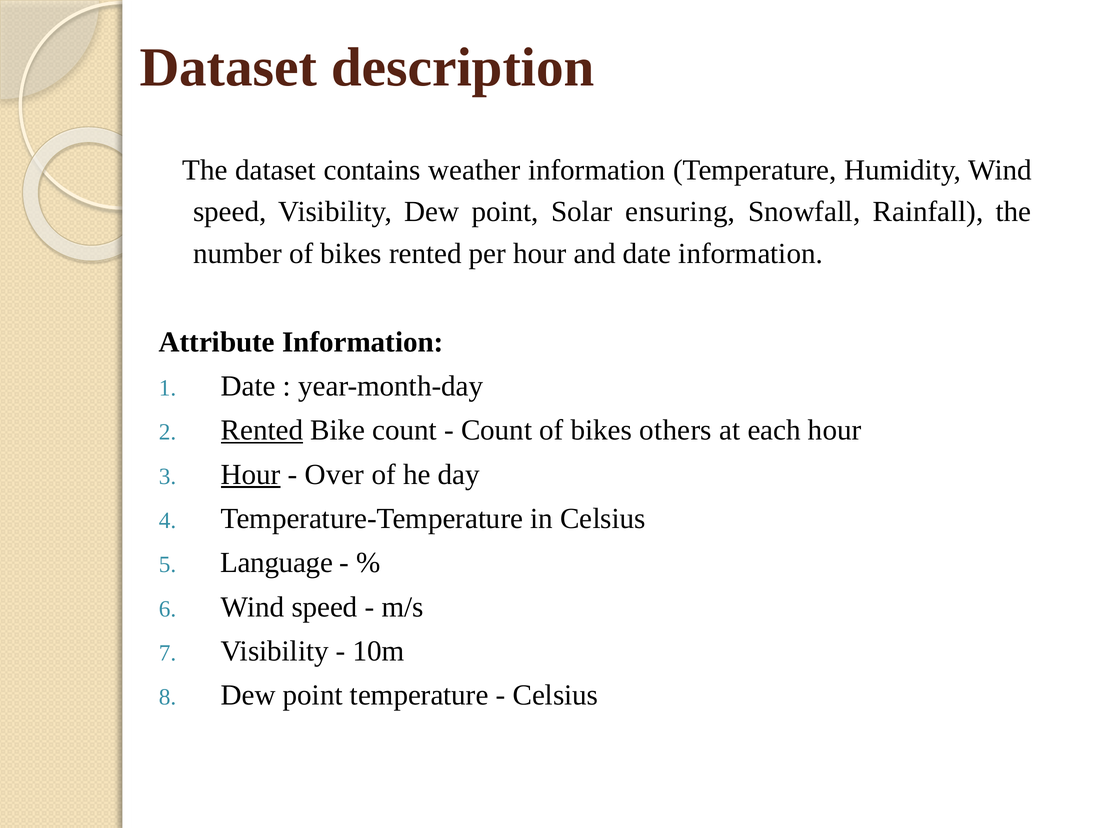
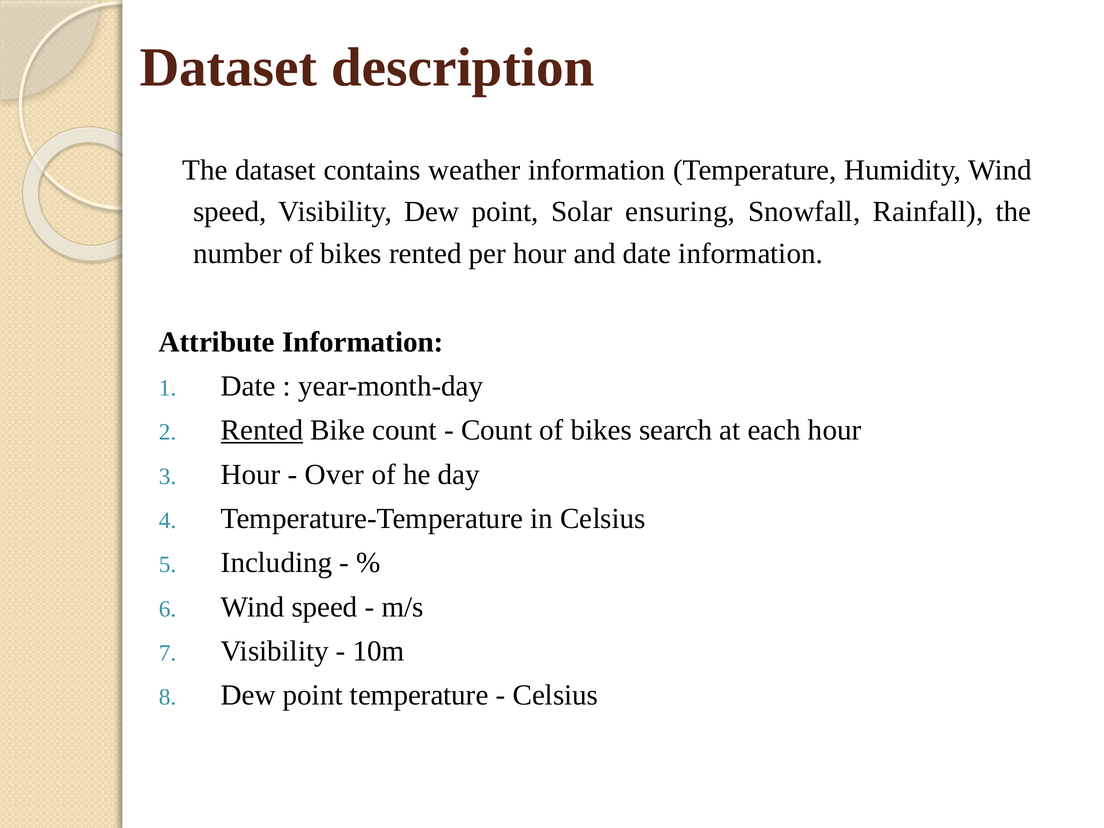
others: others -> search
Hour at (251, 474) underline: present -> none
Language: Language -> Including
